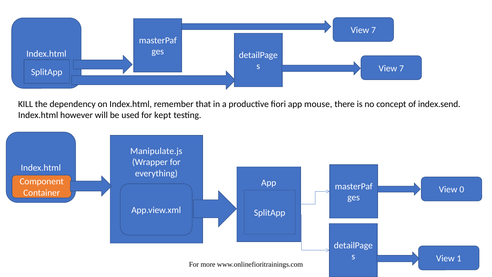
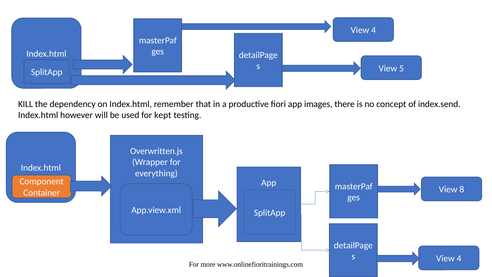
7 at (374, 30): 7 -> 4
7 at (402, 68): 7 -> 5
mouse: mouse -> images
Manipulate.js: Manipulate.js -> Overwritten.js
0: 0 -> 8
1 at (459, 258): 1 -> 4
